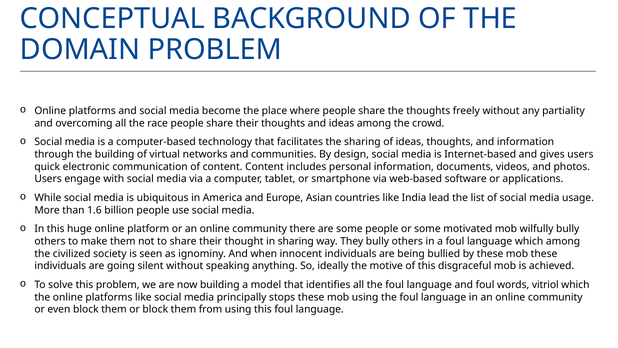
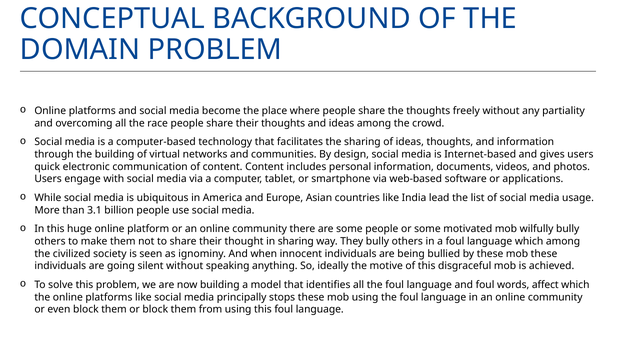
1.6: 1.6 -> 3.1
vitriol: vitriol -> affect
